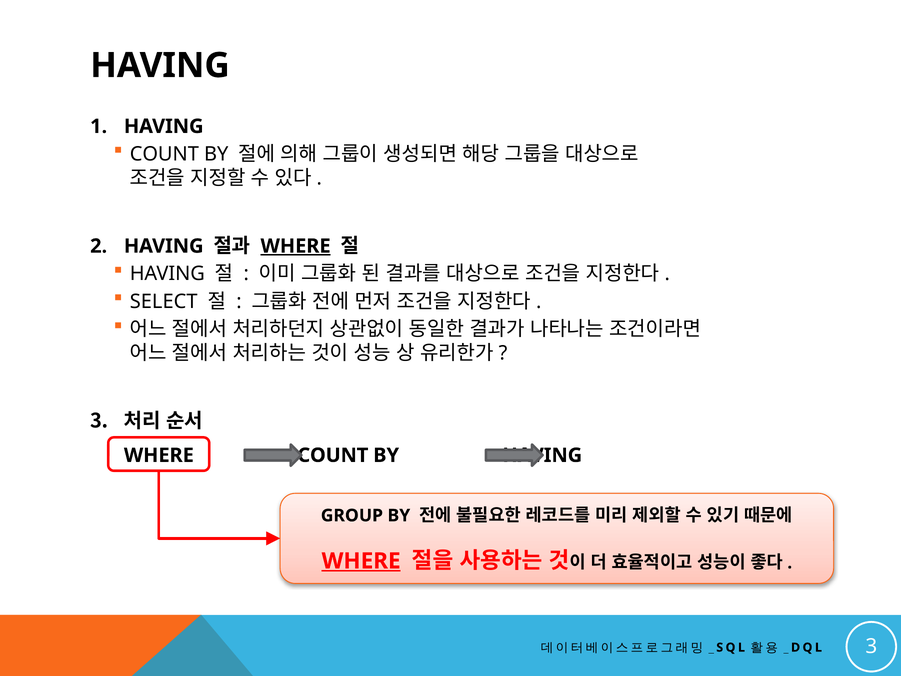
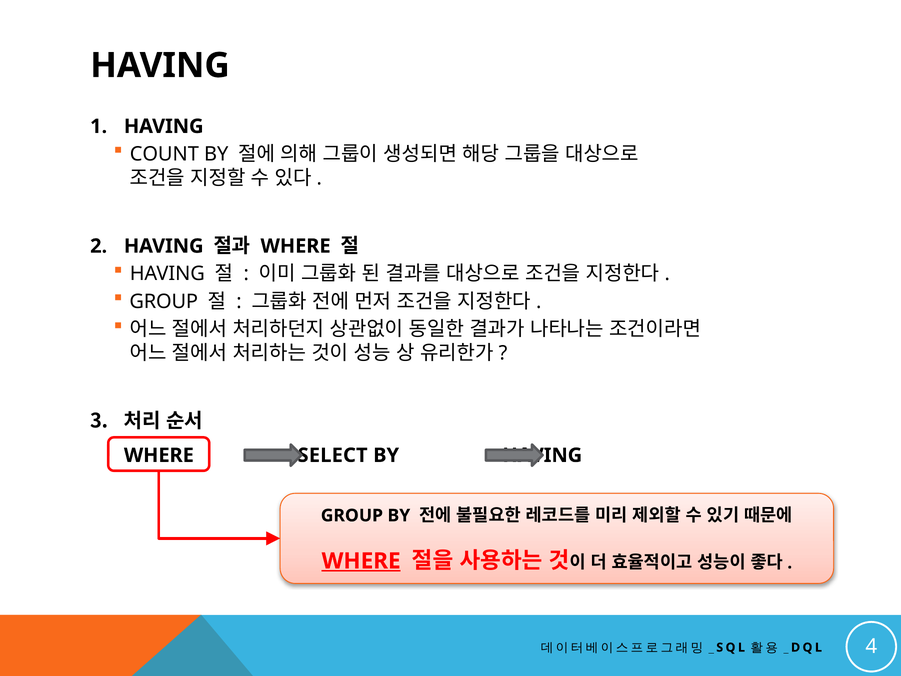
WHERE at (296, 246) underline: present -> none
SELECT at (164, 301): SELECT -> GROUP
WHERE COUNT: COUNT -> SELECT
3 at (871, 646): 3 -> 4
